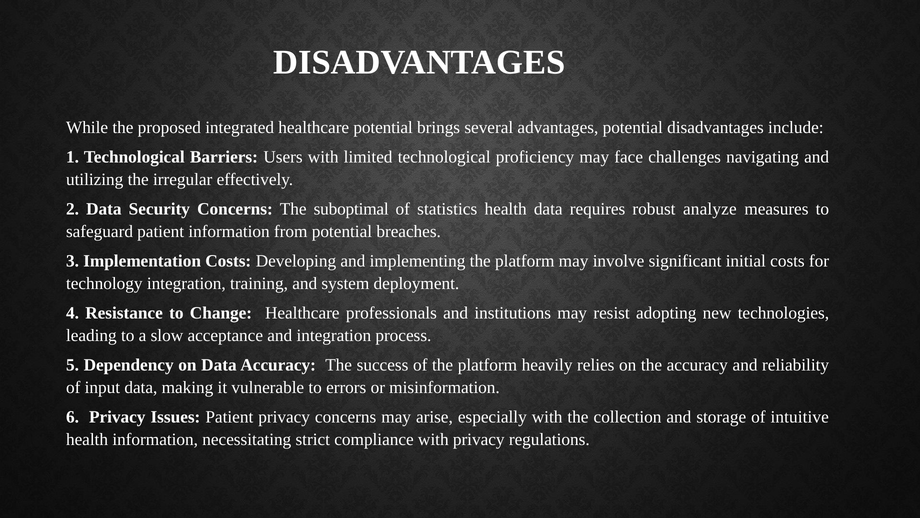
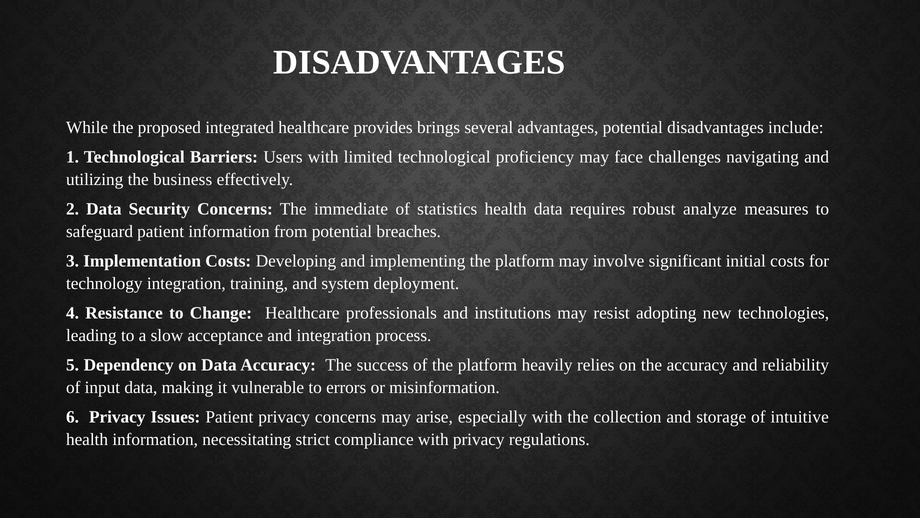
healthcare potential: potential -> provides
irregular: irregular -> business
suboptimal: suboptimal -> immediate
